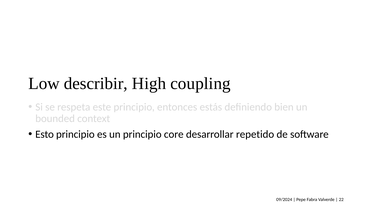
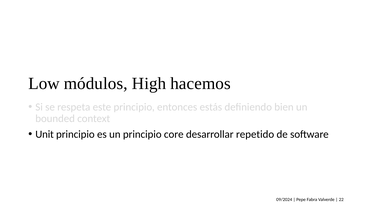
describir: describir -> módulos
coupling: coupling -> hacemos
Esto: Esto -> Unit
